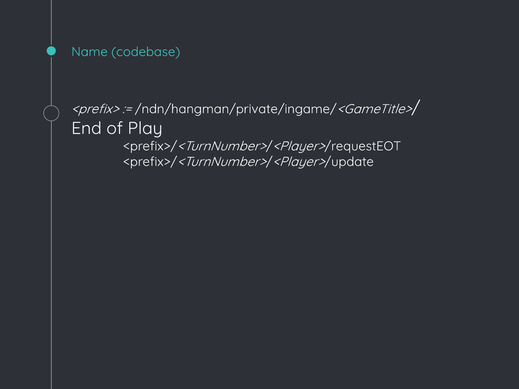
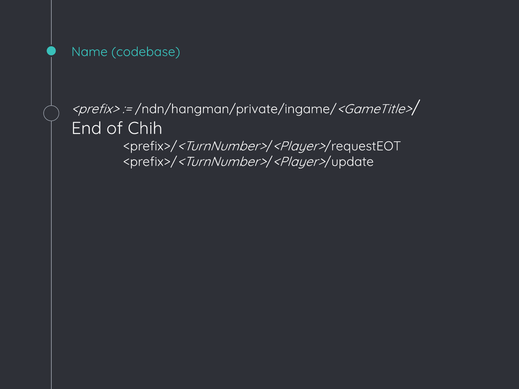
Play: Play -> Chih
